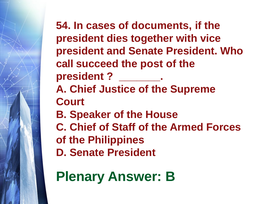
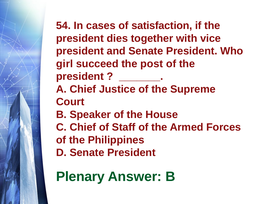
documents: documents -> satisfaction
call: call -> girl
